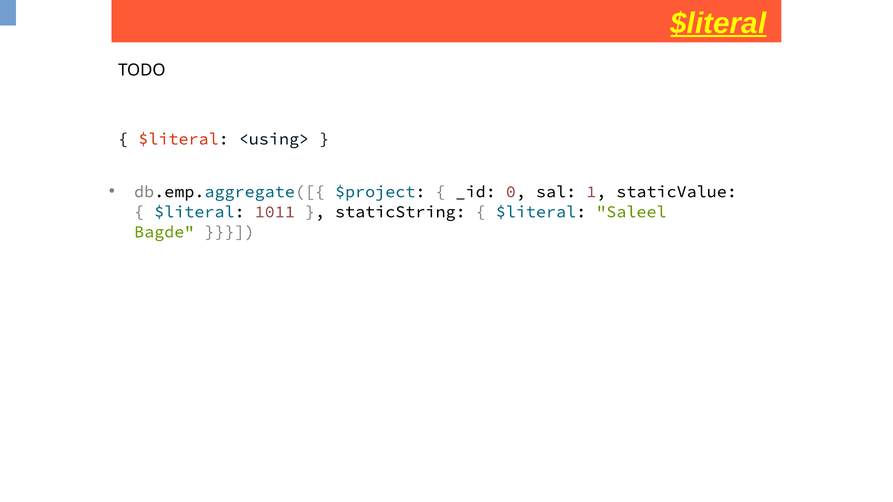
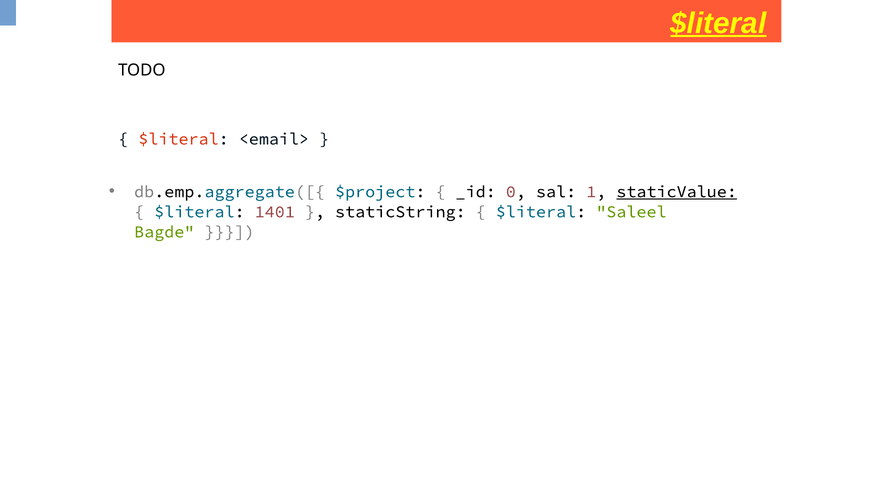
<using>: <using> -> <email>
staticValue underline: none -> present
1011: 1011 -> 1401
